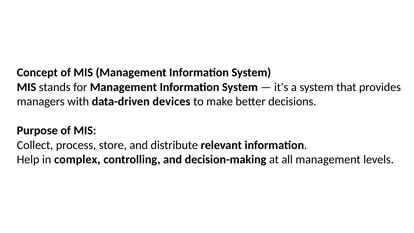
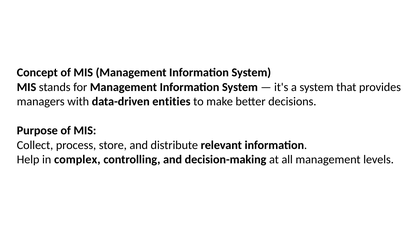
devices: devices -> entities
